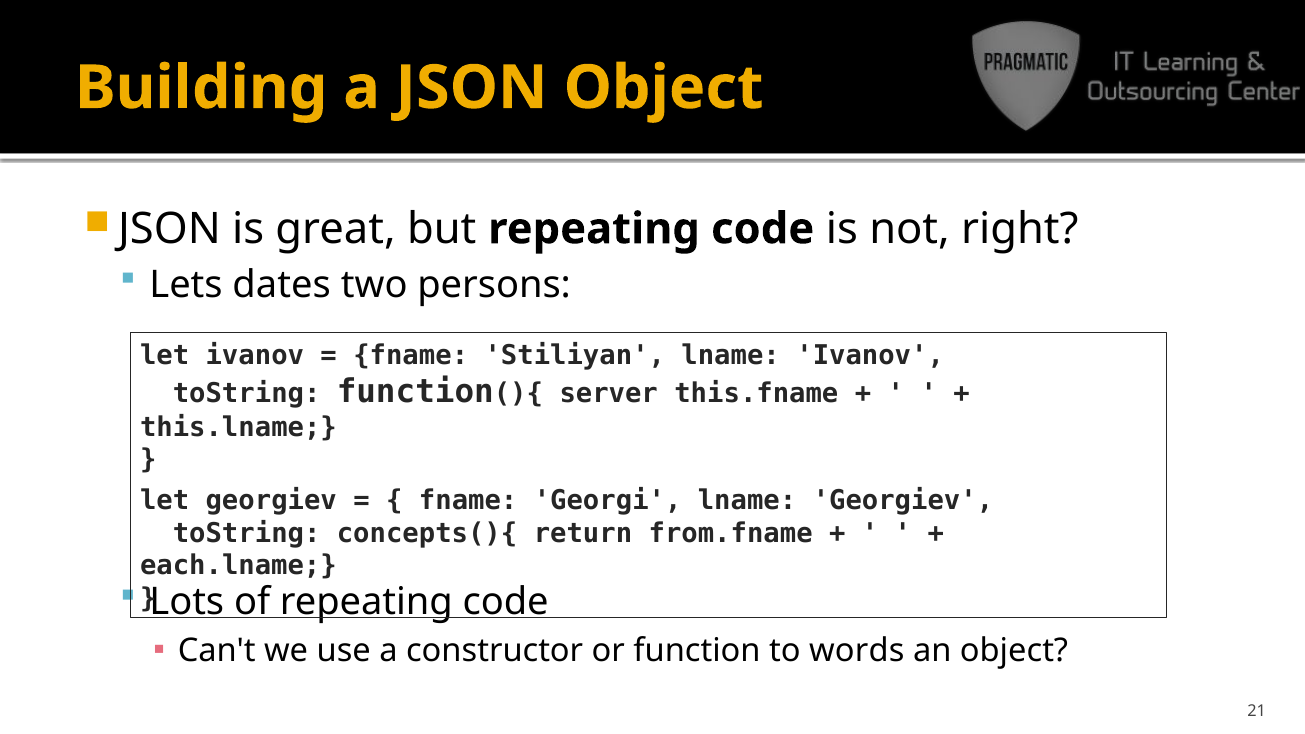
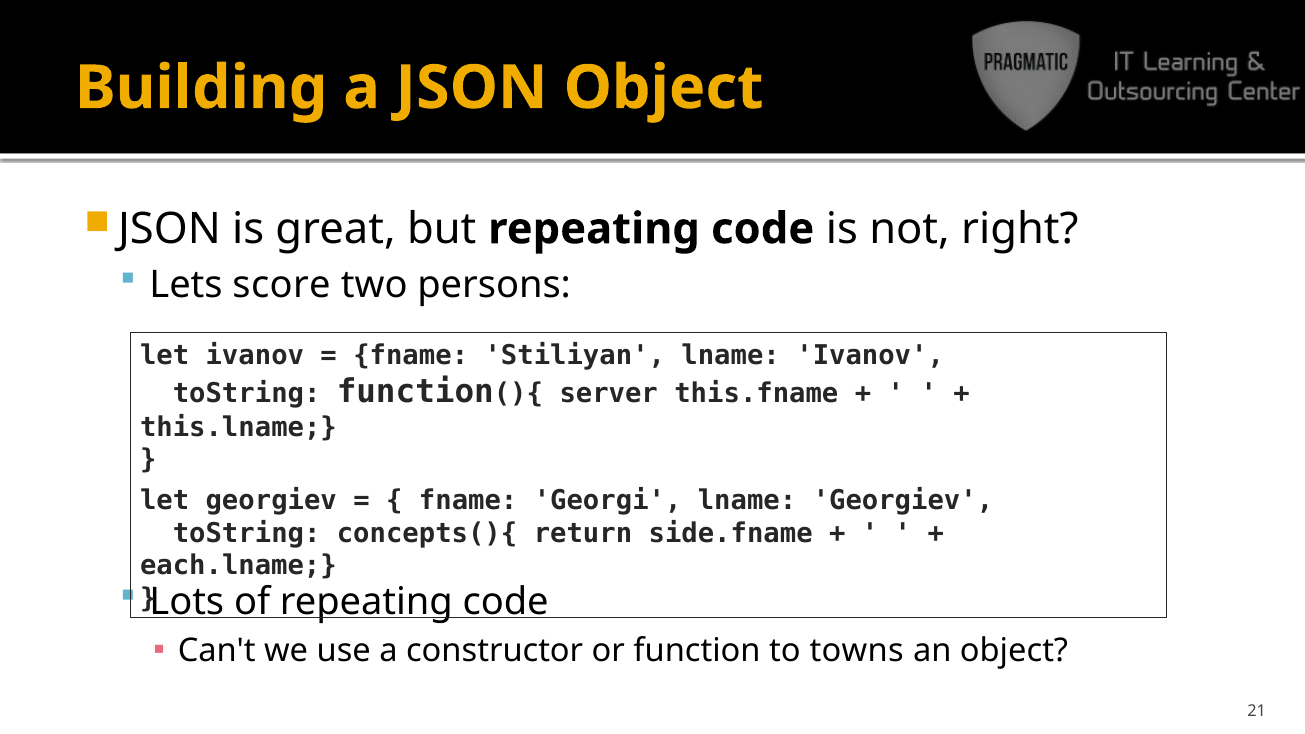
dates: dates -> score
from.fname: from.fname -> side.fname
words: words -> towns
